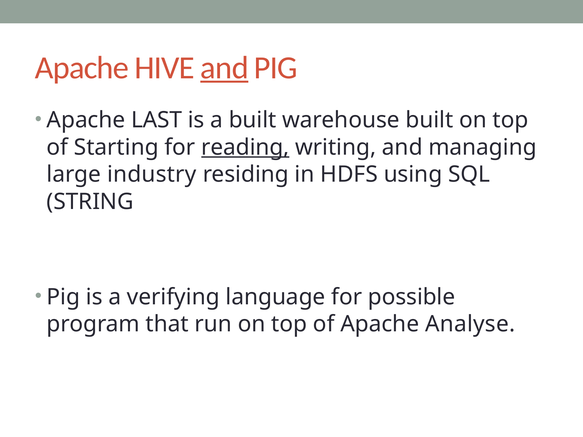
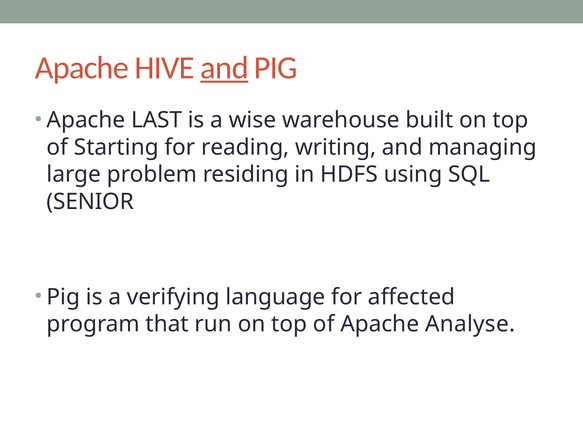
a built: built -> wise
reading underline: present -> none
industry: industry -> problem
STRING: STRING -> SENIOR
possible: possible -> affected
